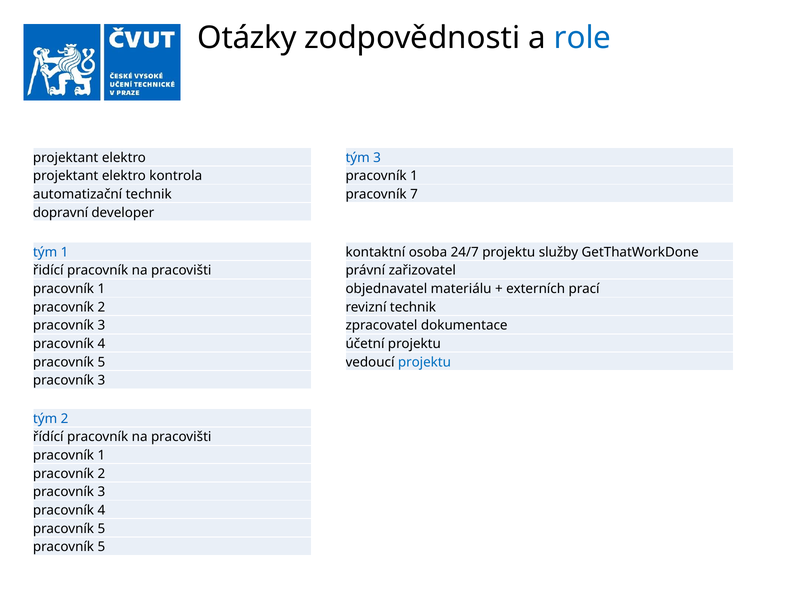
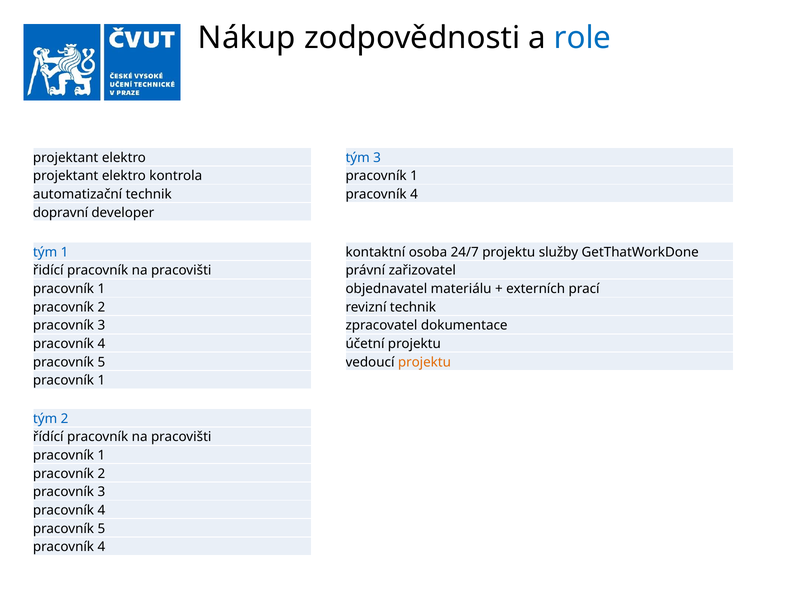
Otázky: Otázky -> Nákup
7 at (414, 194): 7 -> 4
projektu at (424, 362) colour: blue -> orange
3 at (101, 381): 3 -> 1
5 at (101, 547): 5 -> 4
